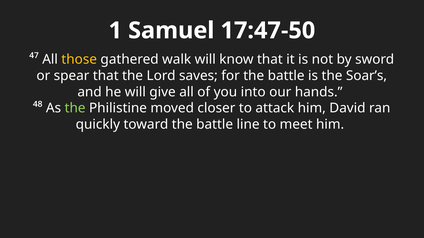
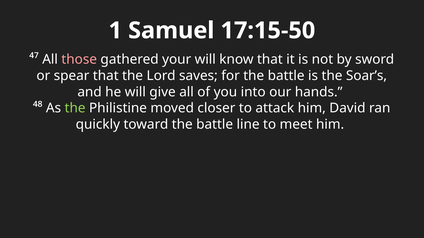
17:47-50: 17:47-50 -> 17:15-50
those colour: yellow -> pink
walk: walk -> your
